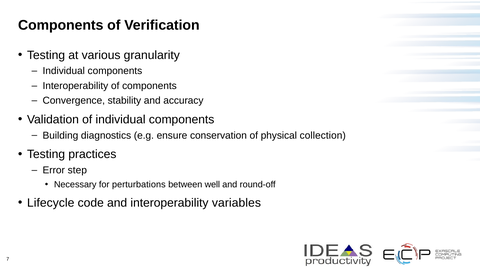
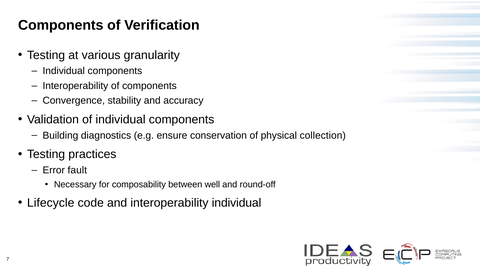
step: step -> fault
perturbations: perturbations -> composability
interoperability variables: variables -> individual
